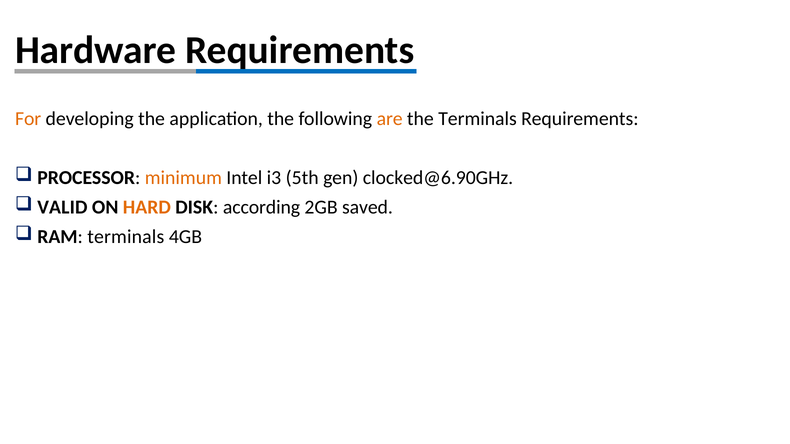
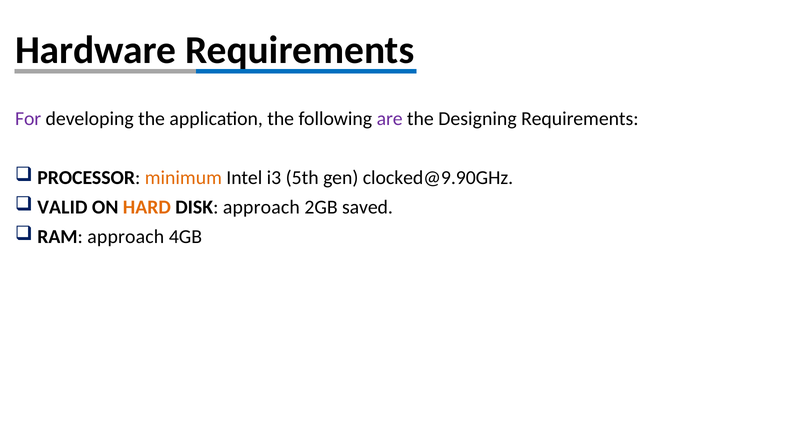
For colour: orange -> purple
are colour: orange -> purple
the Terminals: Terminals -> Designing
clocked@6.90GHz: clocked@6.90GHz -> clocked@9.90GHz
DISK according: according -> approach
RAM terminals: terminals -> approach
